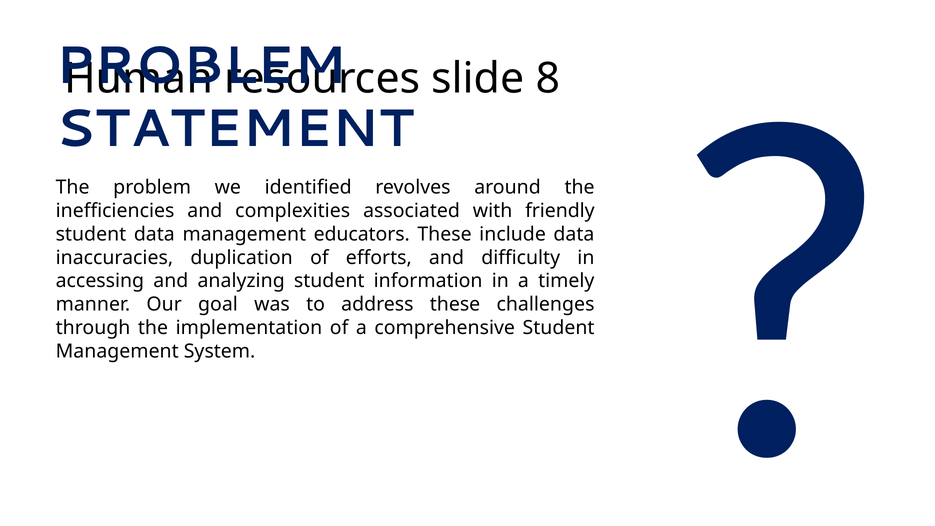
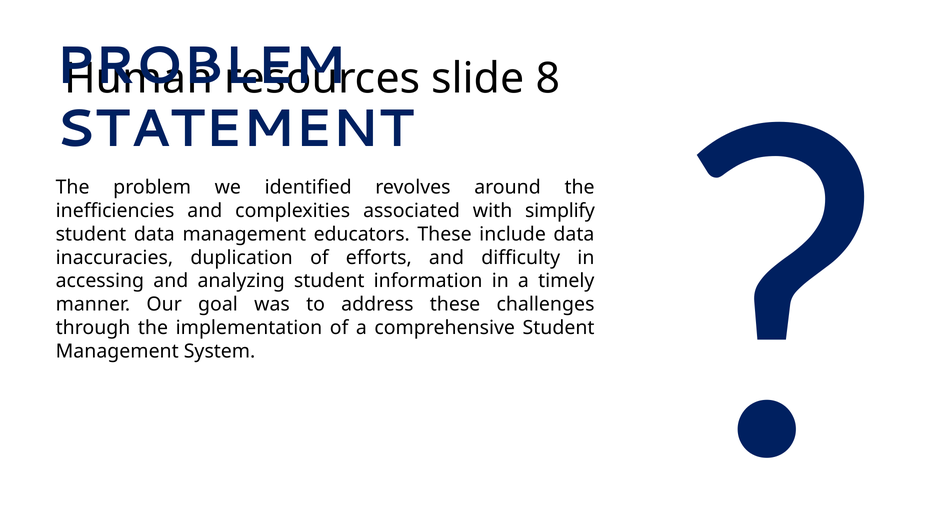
friendly: friendly -> simplify
